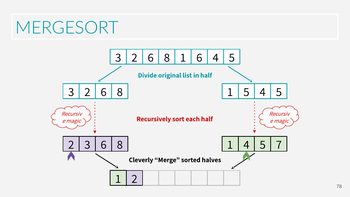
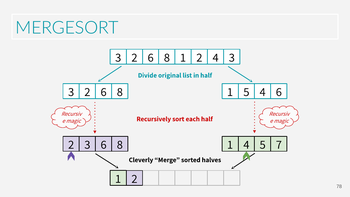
8 1 6: 6 -> 2
5 at (232, 58): 5 -> 3
5 4 5: 5 -> 6
